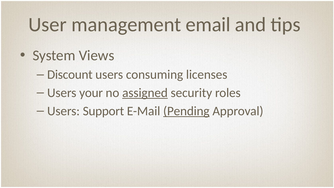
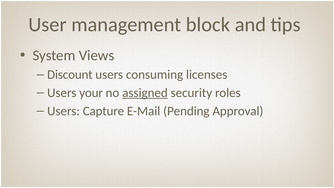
email: email -> block
Support: Support -> Capture
Pending underline: present -> none
